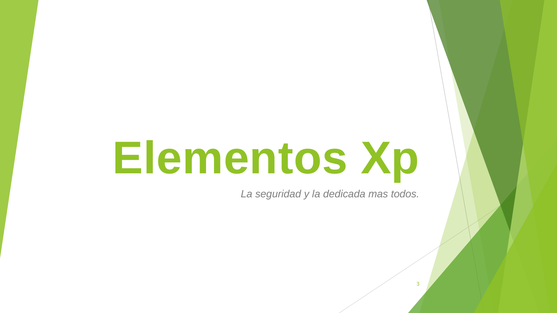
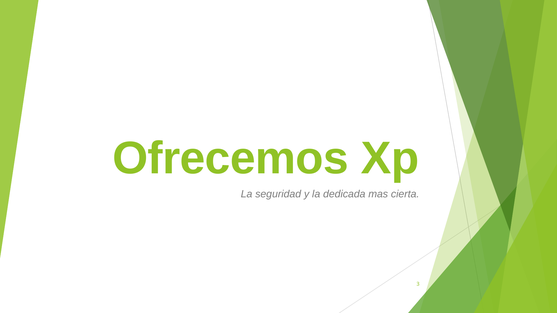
Elementos: Elementos -> Ofrecemos
todos: todos -> cierta
